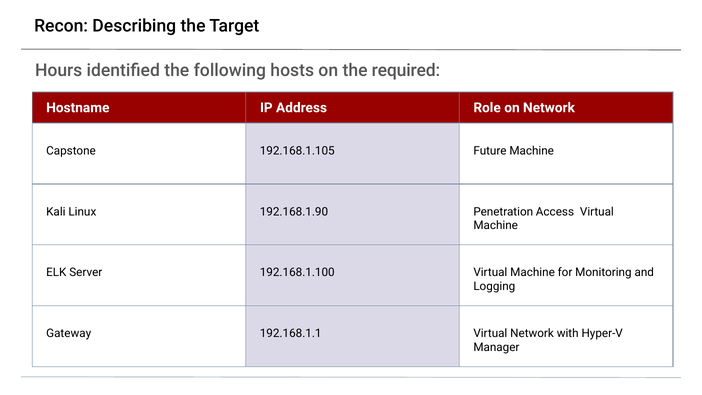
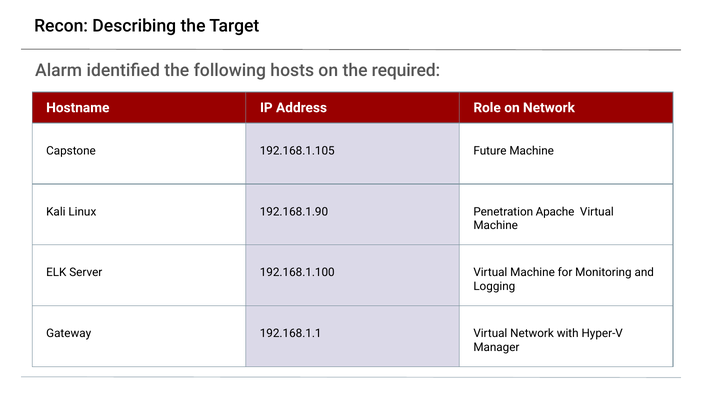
Hours: Hours -> Alarm
Access: Access -> Apache
